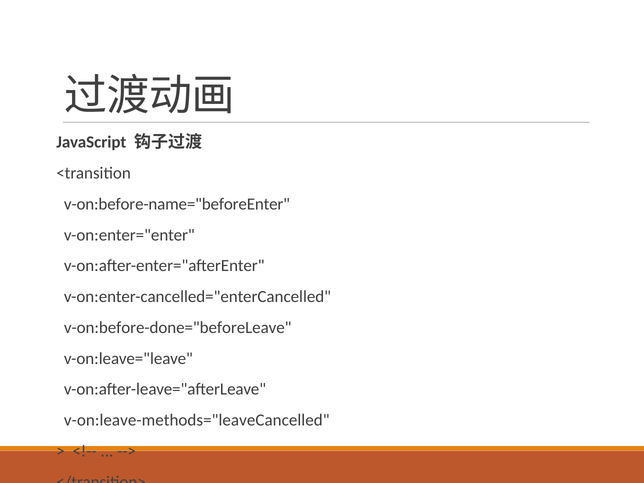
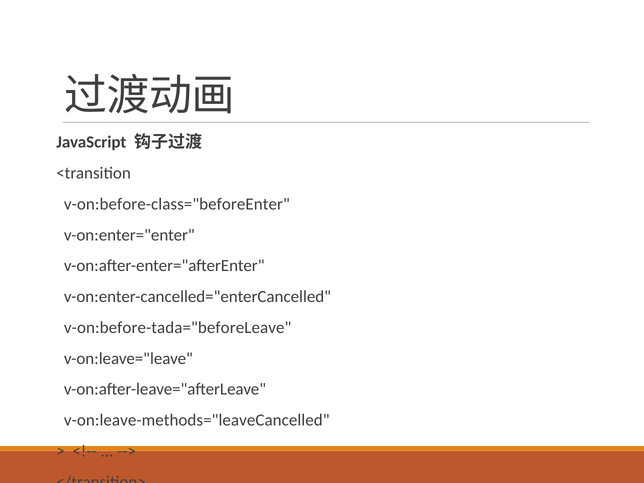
v-on:before-name="beforeEnter: v-on:before-name="beforeEnter -> v-on:before-class="beforeEnter
v-on:before-done="beforeLeave: v-on:before-done="beforeLeave -> v-on:before-tada="beforeLeave
